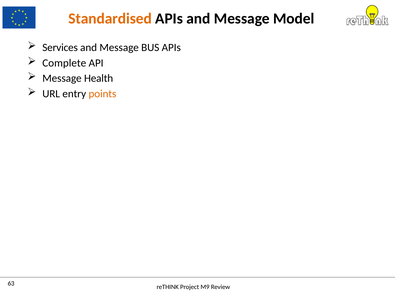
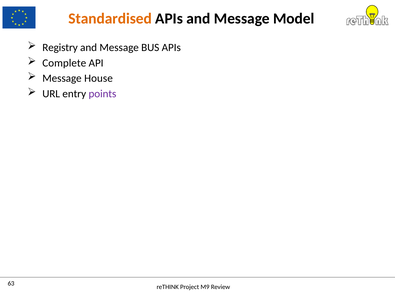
Services: Services -> Registry
Health: Health -> House
points colour: orange -> purple
